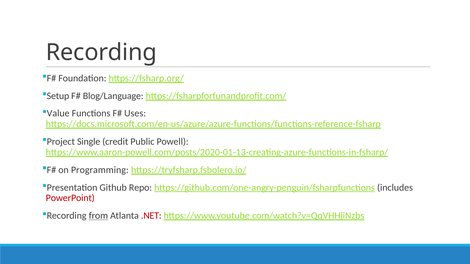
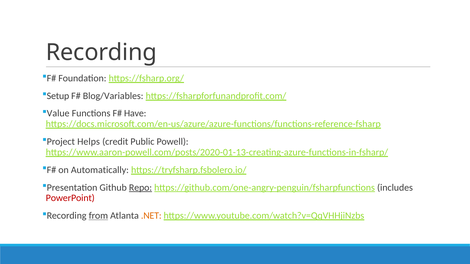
Blog/Language: Blog/Language -> Blog/Variables
Uses: Uses -> Have
Single: Single -> Helps
Programming: Programming -> Automatically
Repo underline: none -> present
.NET colour: red -> orange
